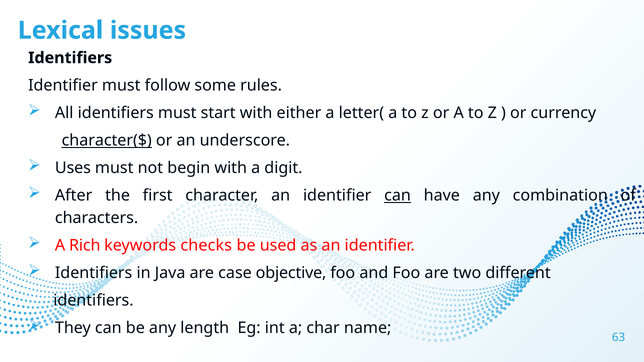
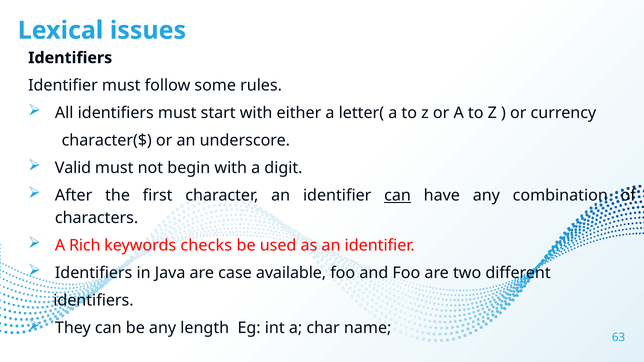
character($ underline: present -> none
Uses: Uses -> Valid
objective: objective -> available
